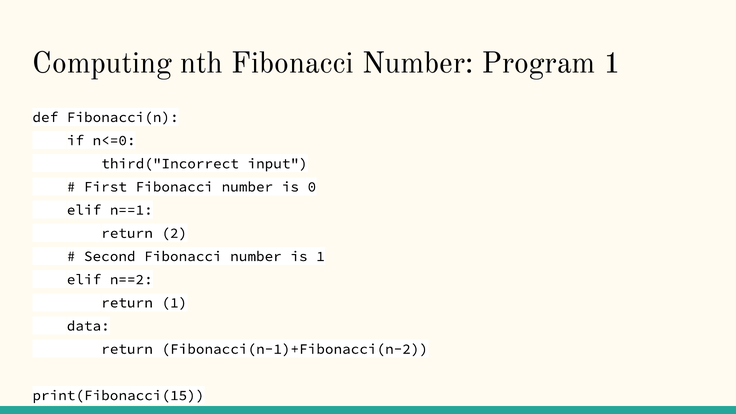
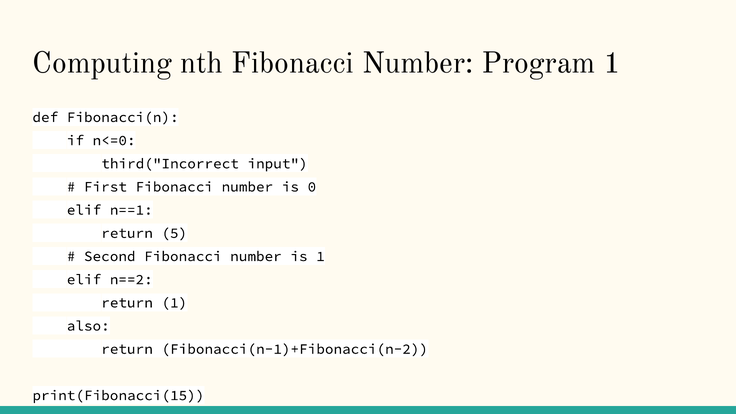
2: 2 -> 5
data: data -> also
